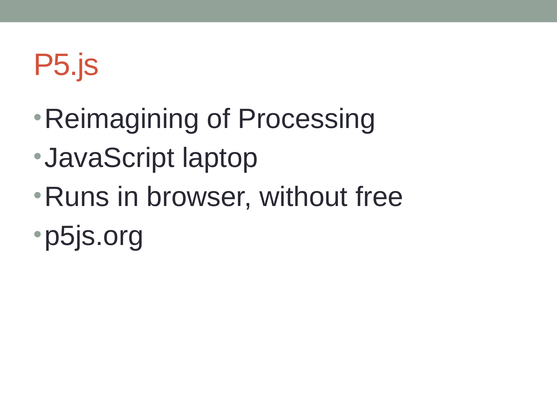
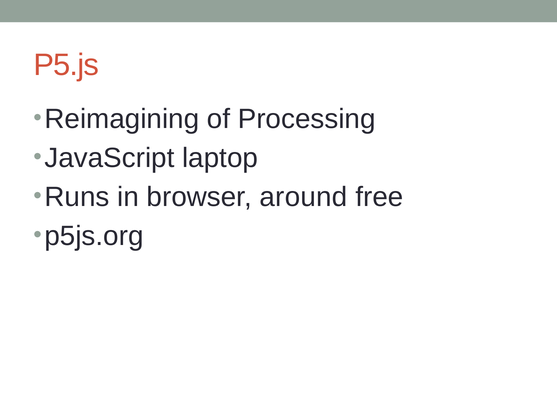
without: without -> around
